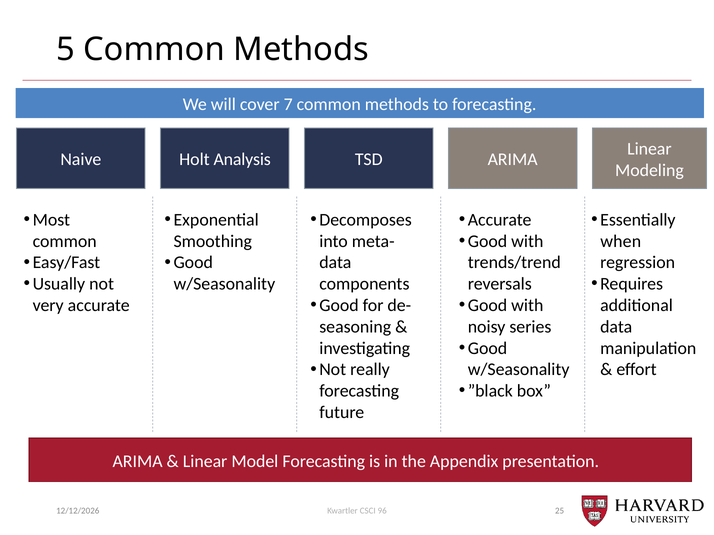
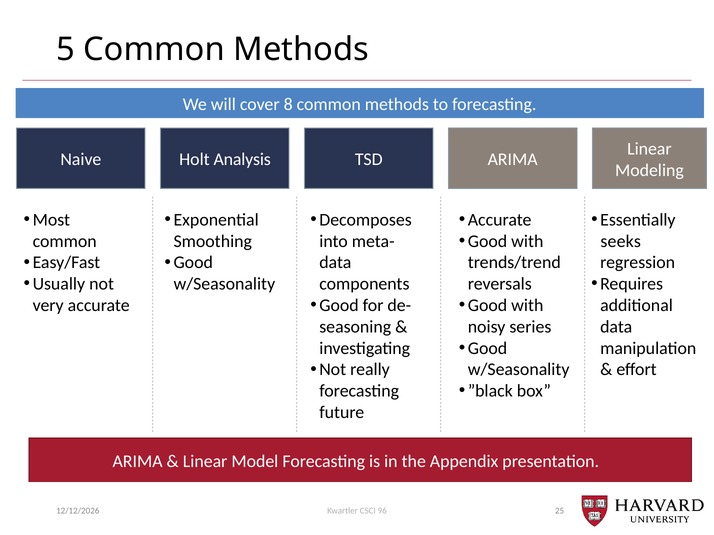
7: 7 -> 8
when: when -> seeks
